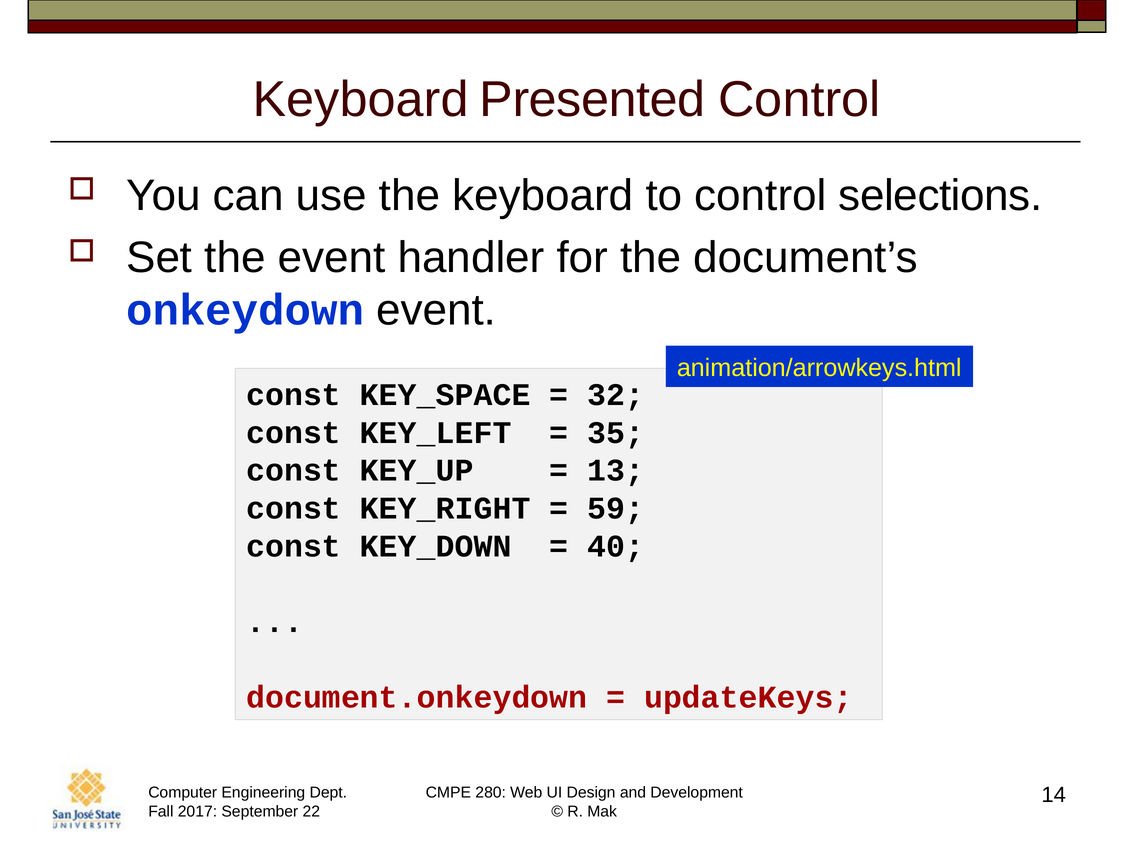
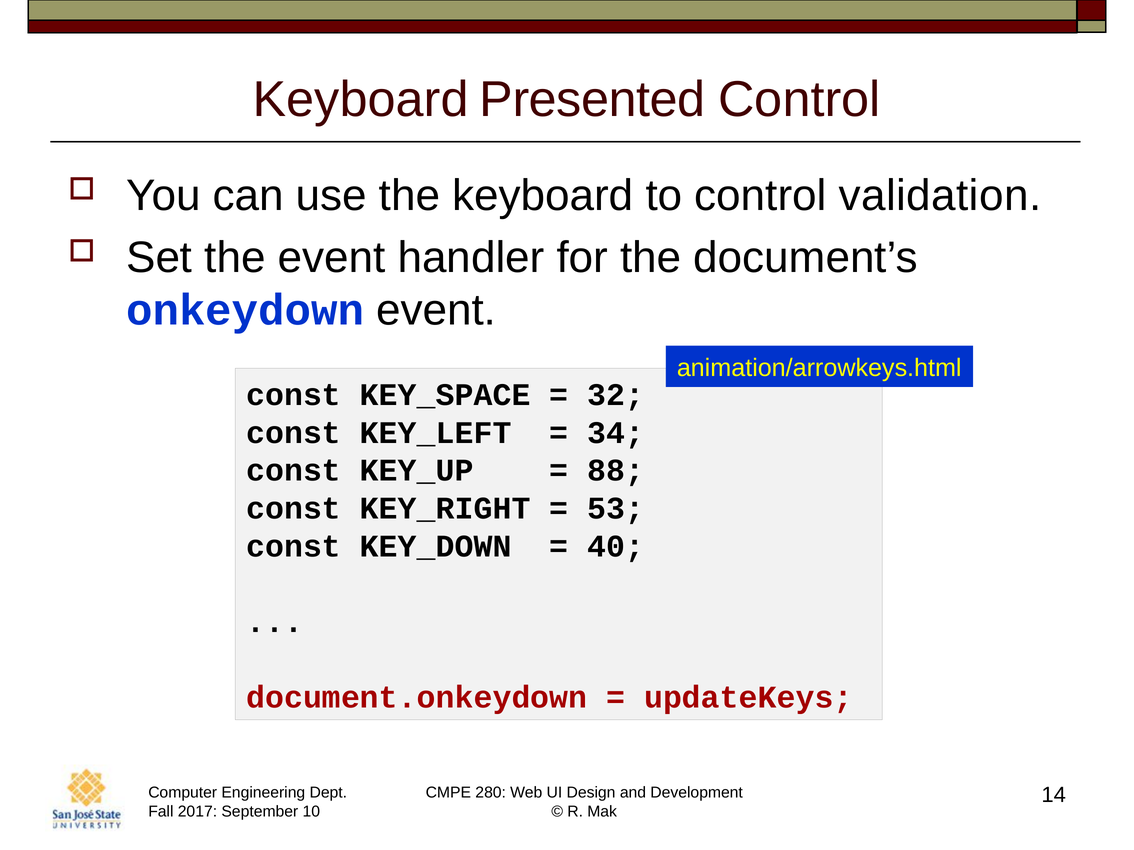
selections: selections -> validation
35: 35 -> 34
13: 13 -> 88
59: 59 -> 53
22: 22 -> 10
